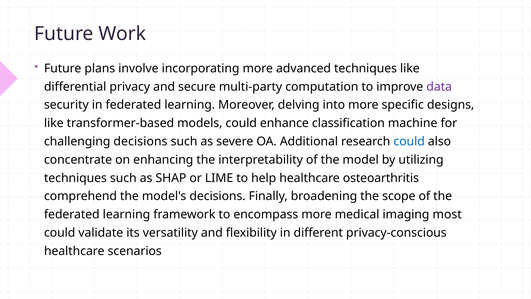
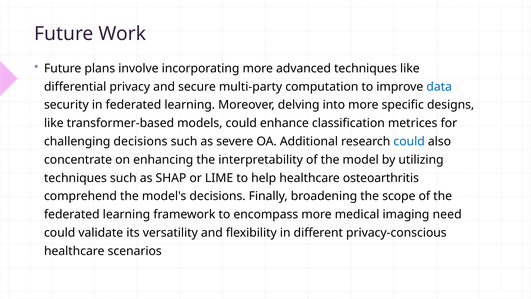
data colour: purple -> blue
machine: machine -> metrices
most: most -> need
